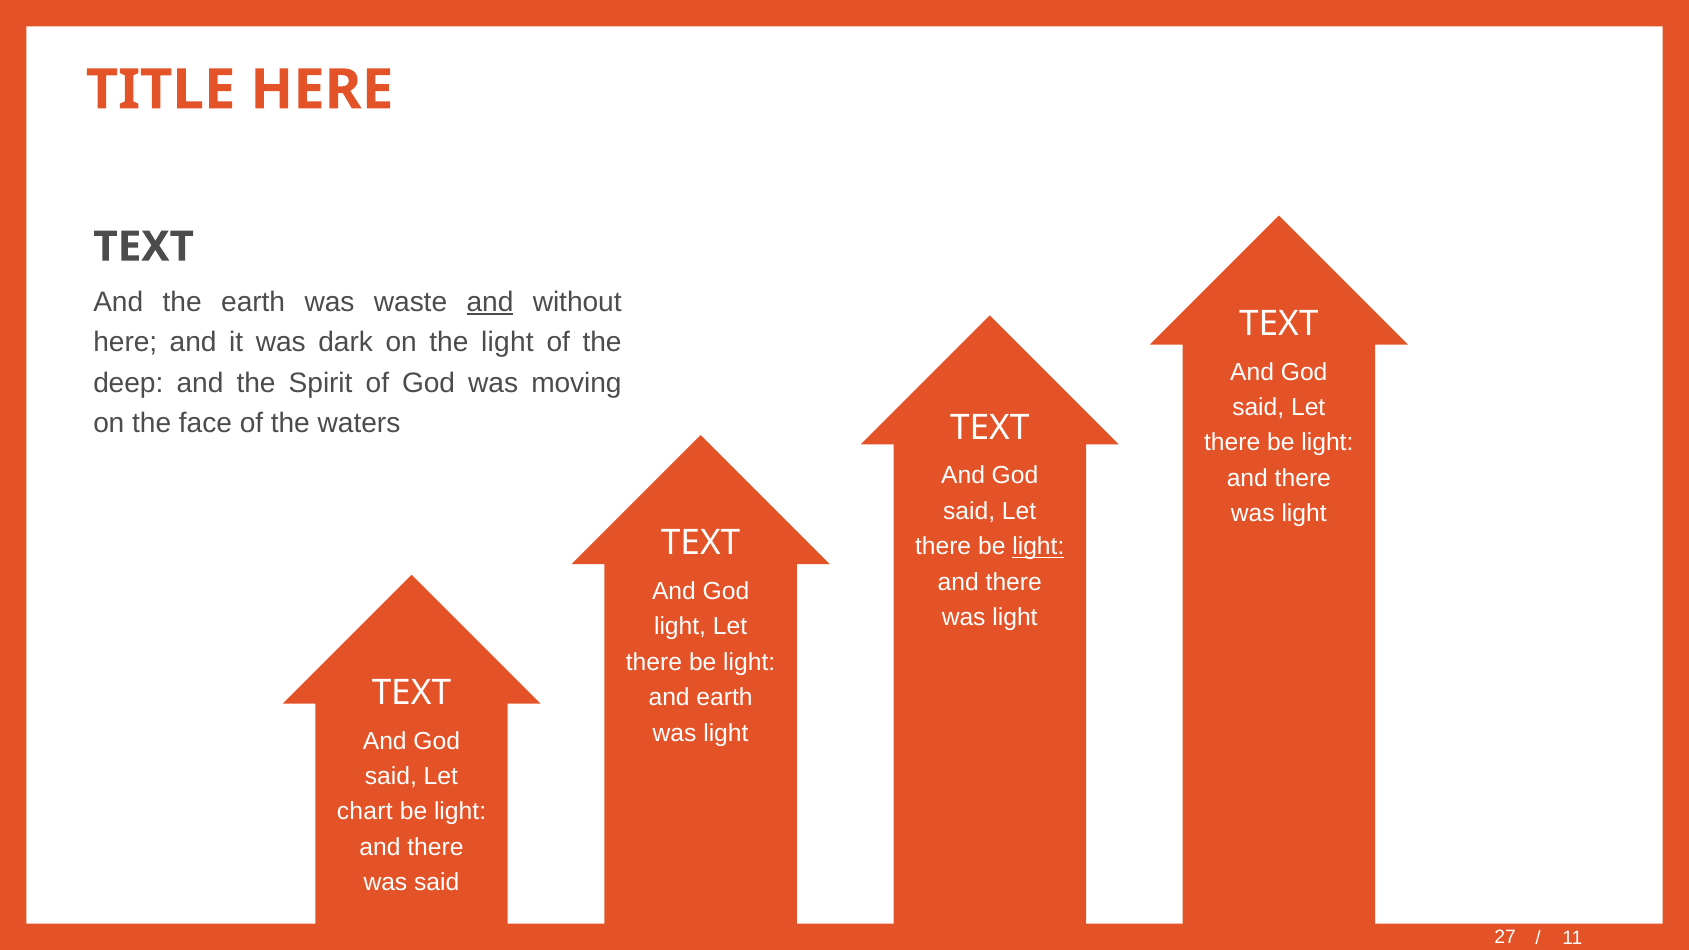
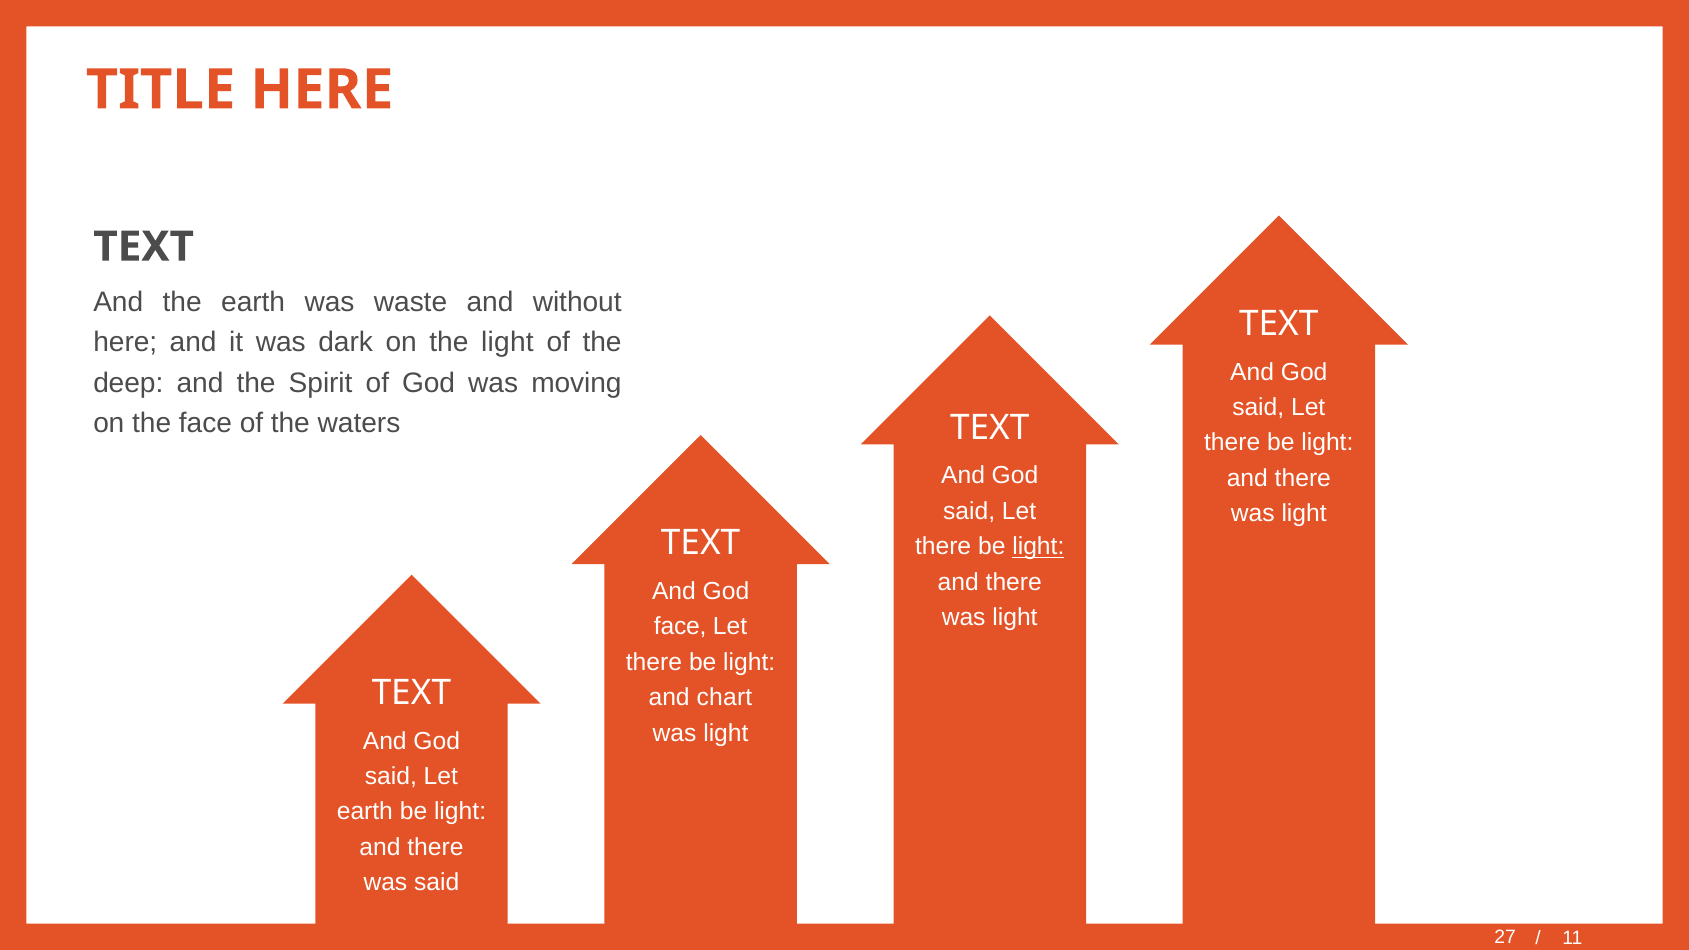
and at (490, 302) underline: present -> none
light at (680, 627): light -> face
and earth: earth -> chart
chart at (365, 812): chart -> earth
